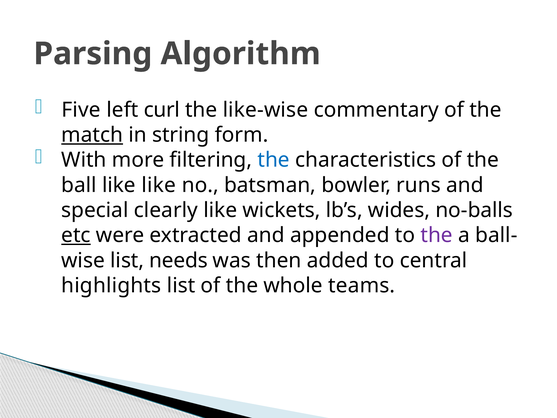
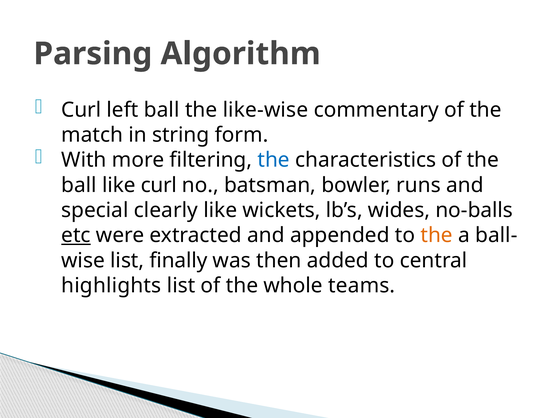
Five at (81, 110): Five -> Curl
left curl: curl -> ball
match underline: present -> none
like like: like -> curl
the at (437, 235) colour: purple -> orange
needs: needs -> finally
